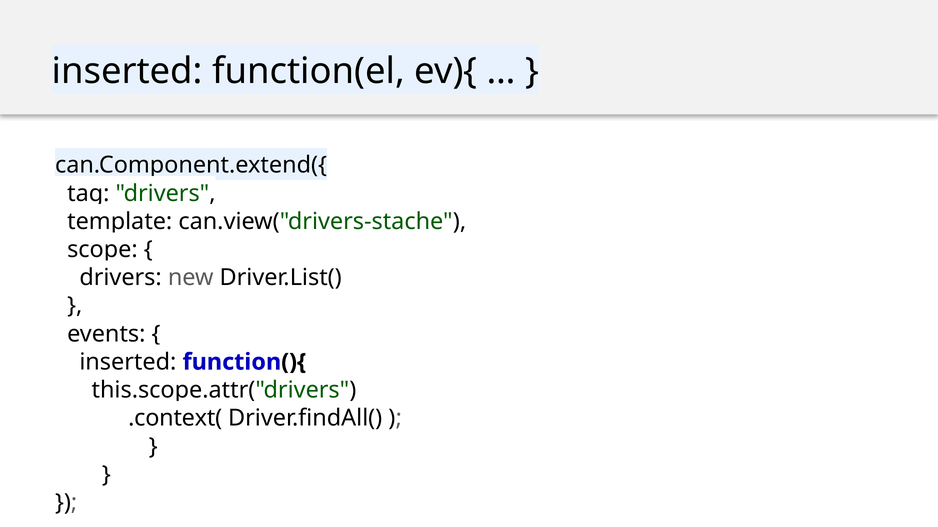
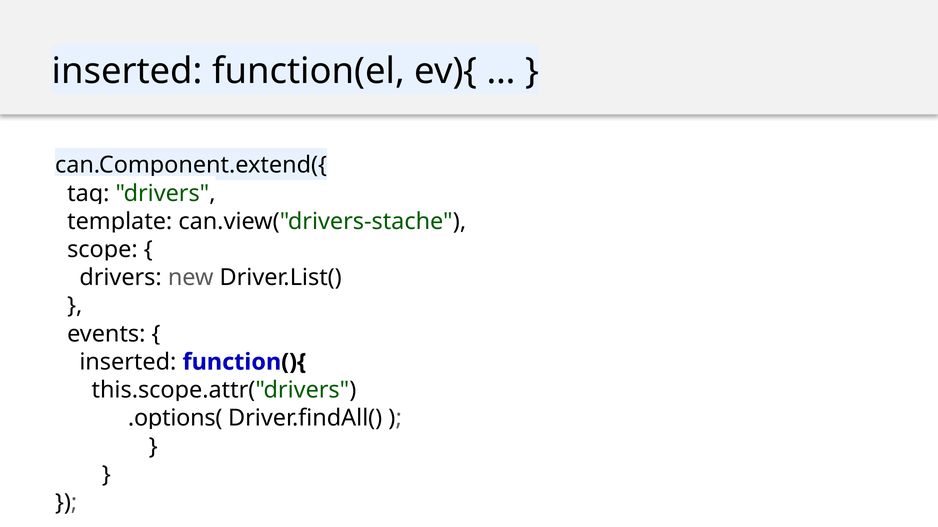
.context(: .context( -> .options(
